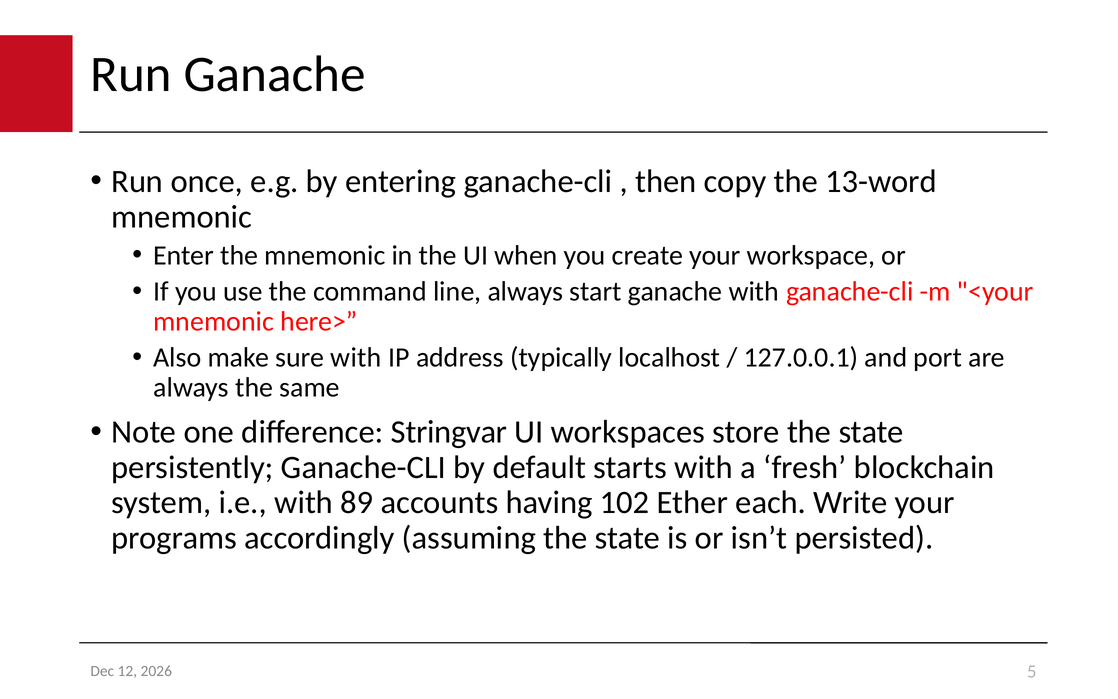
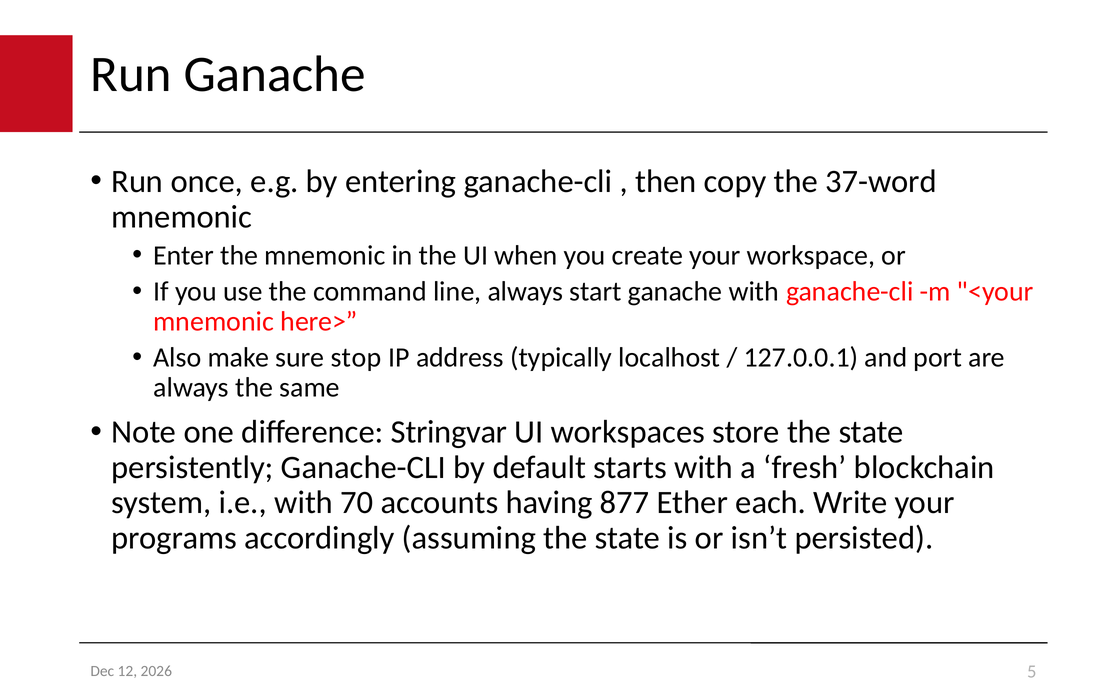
13-word: 13-word -> 37-word
sure with: with -> stop
89: 89 -> 70
102: 102 -> 877
